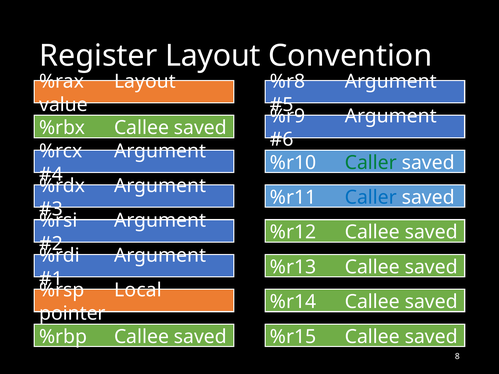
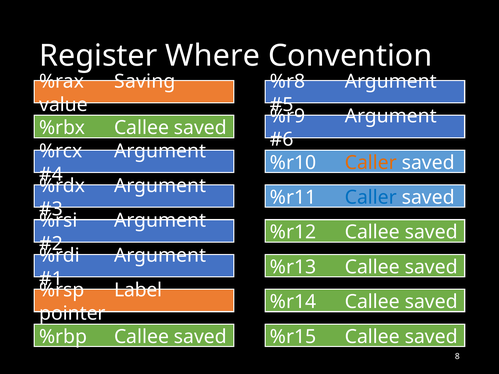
Register Layout: Layout -> Where
%rax Layout: Layout -> Saving
Caller at (371, 163) colour: green -> orange
Local: Local -> Label
